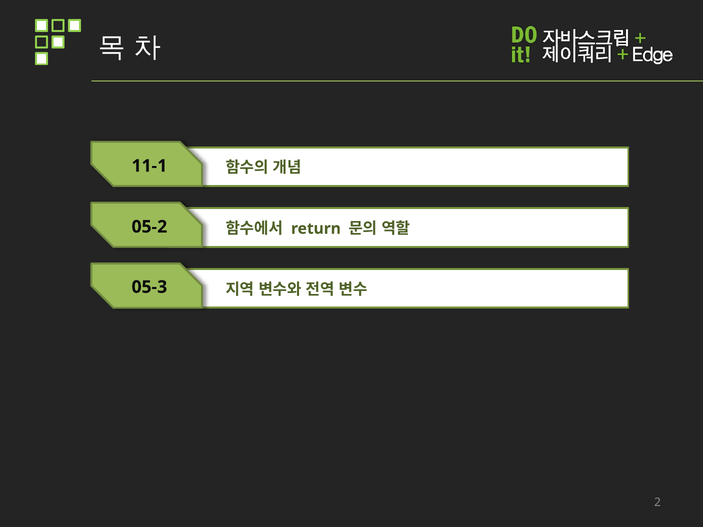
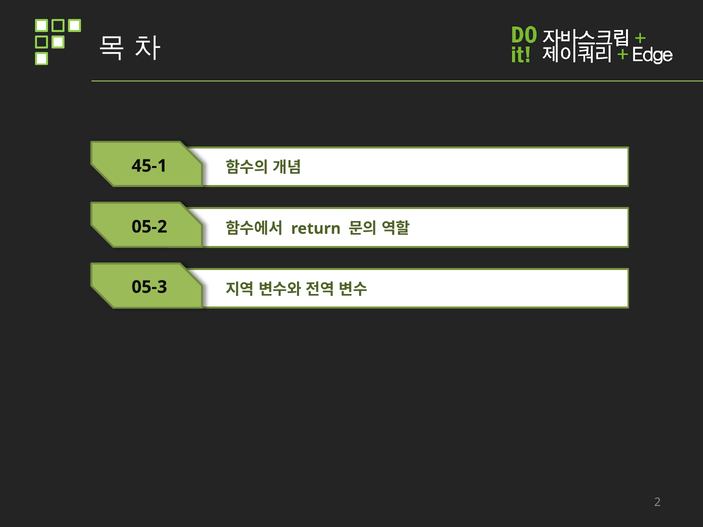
11-1: 11-1 -> 45-1
